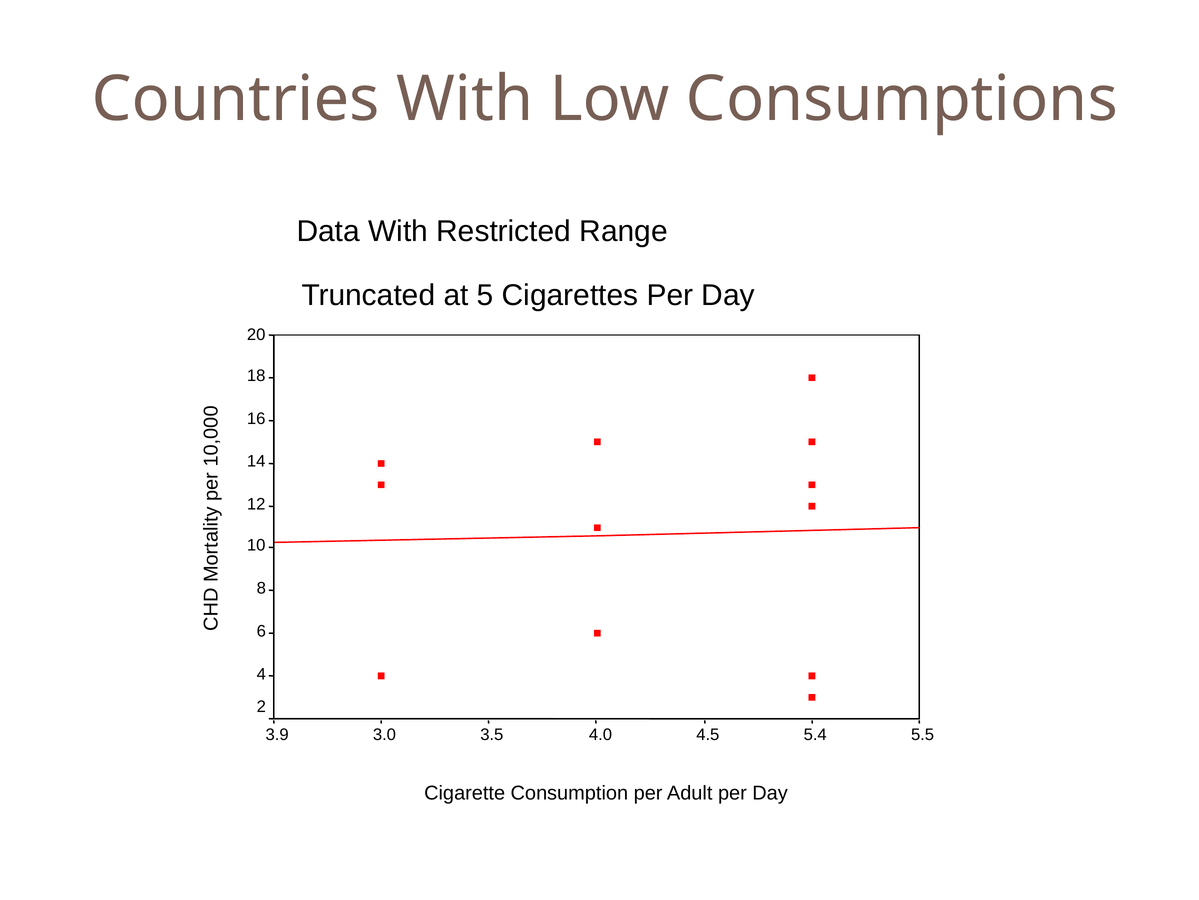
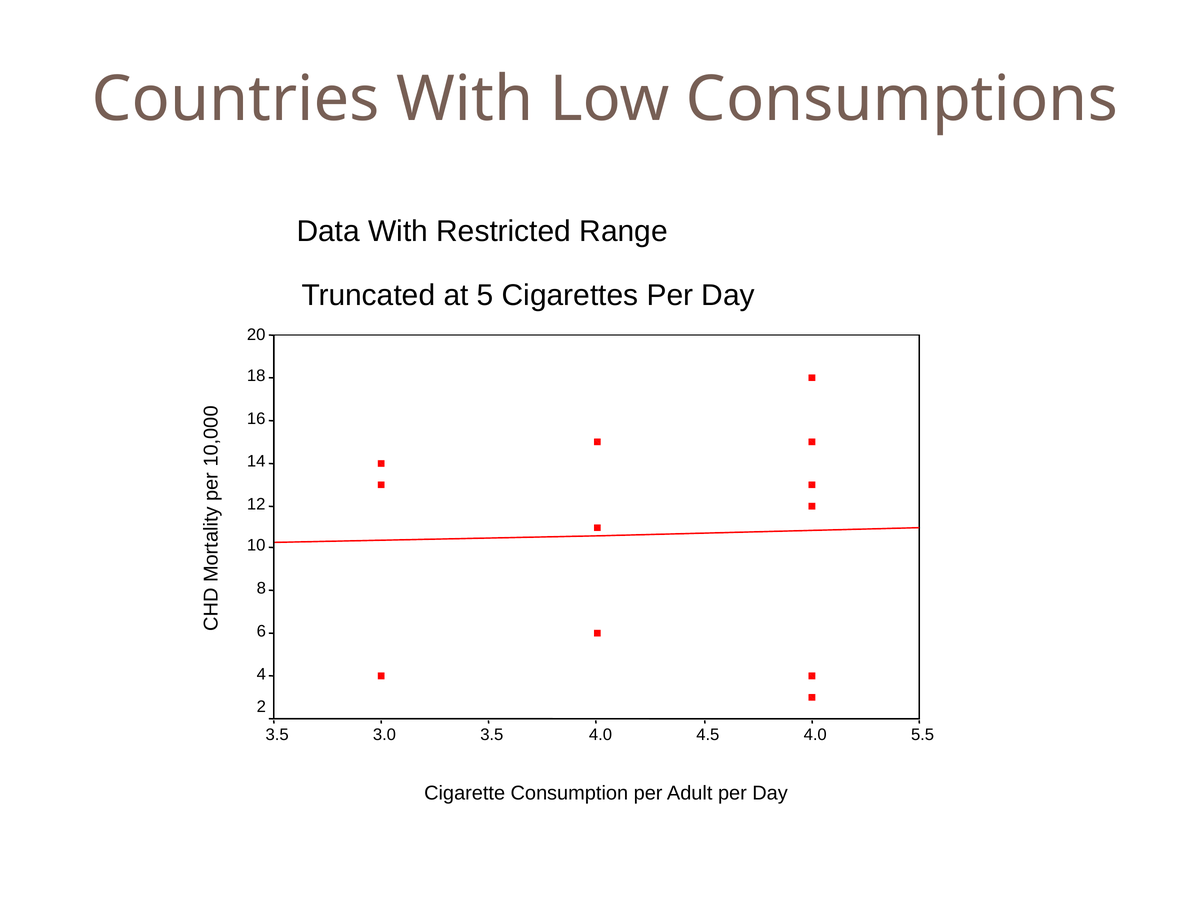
3.9 at (277, 734): 3.9 -> 3.5
5.4 at (815, 734): 5.4 -> 4.0
